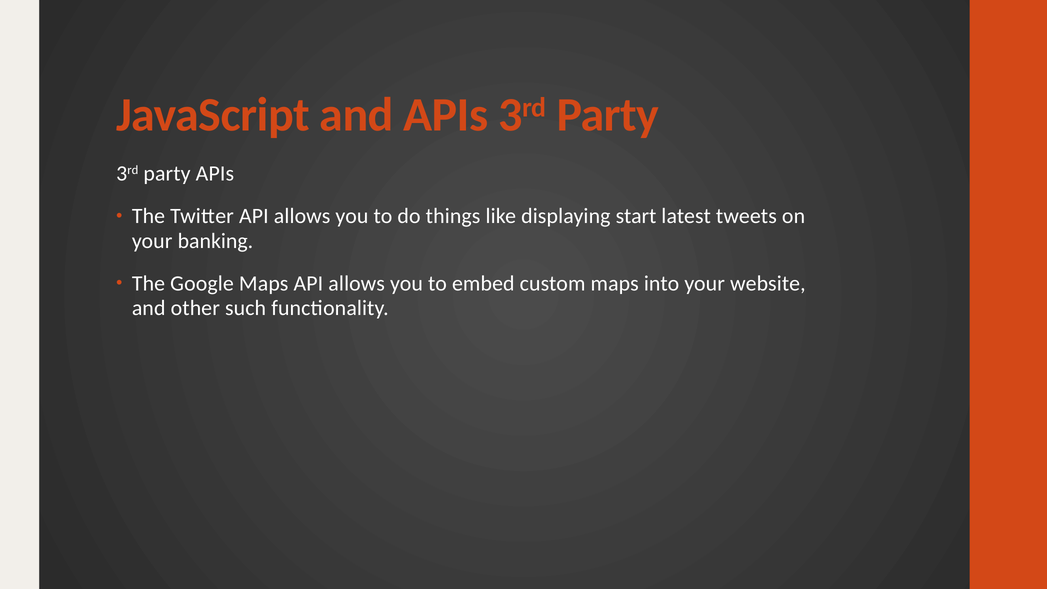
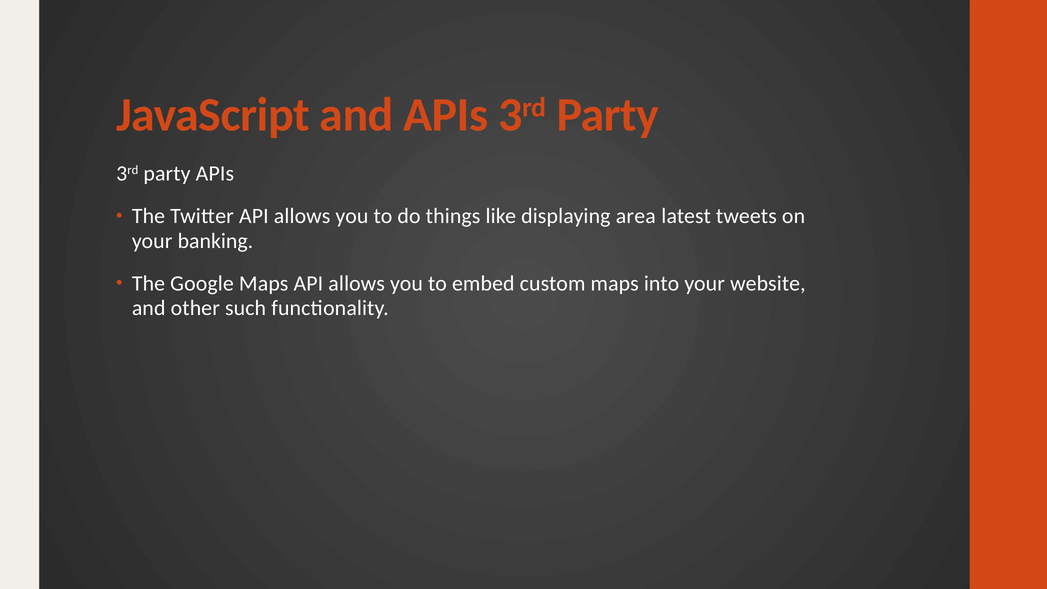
start: start -> area
